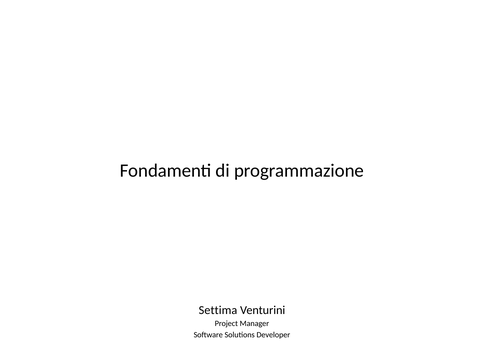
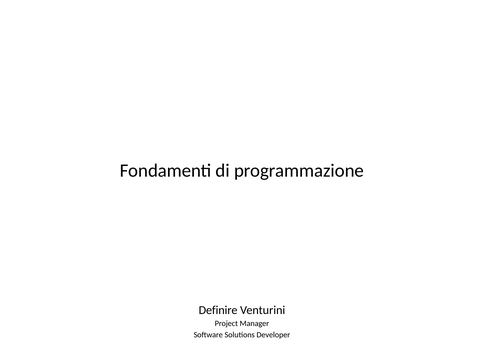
Settima: Settima -> Definire
